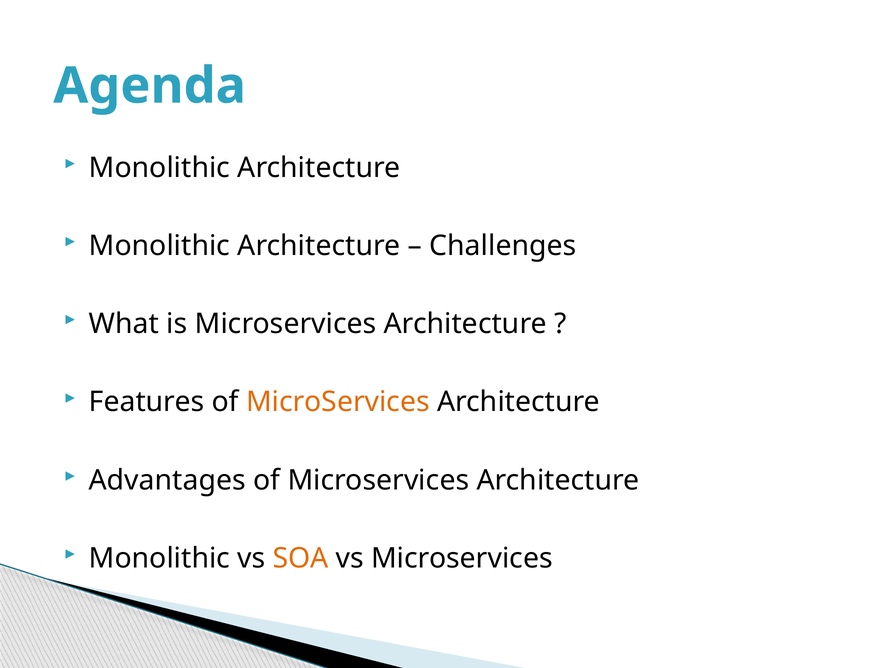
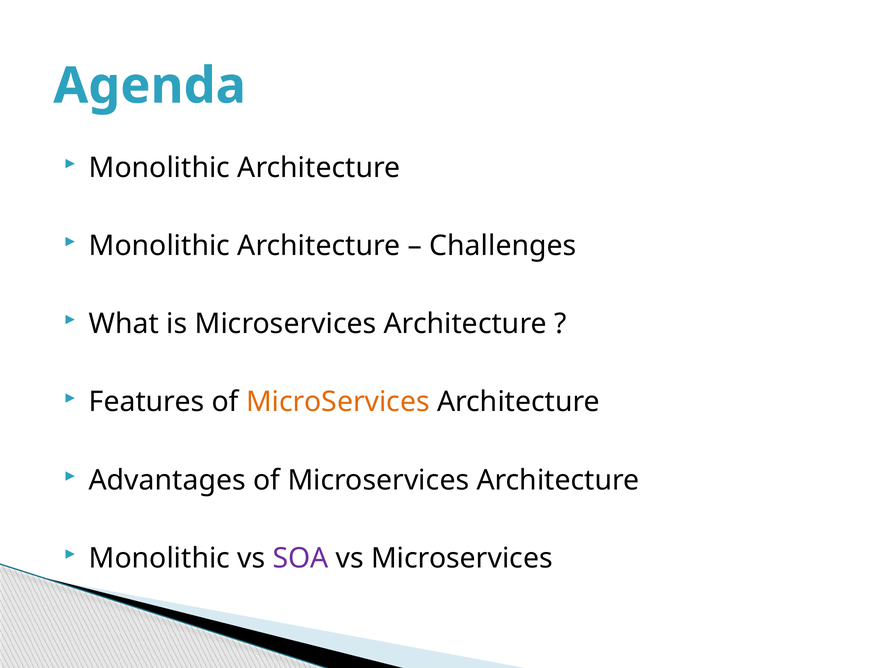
SOA colour: orange -> purple
